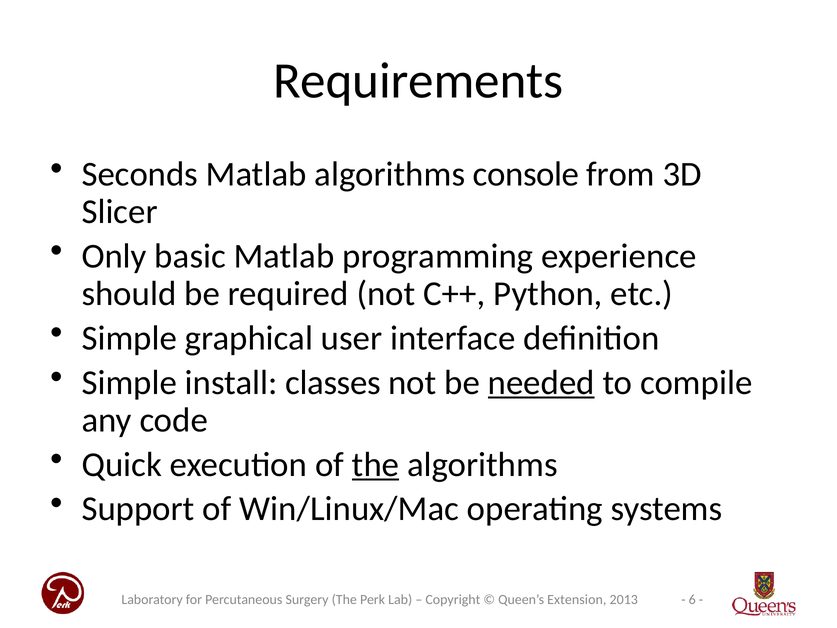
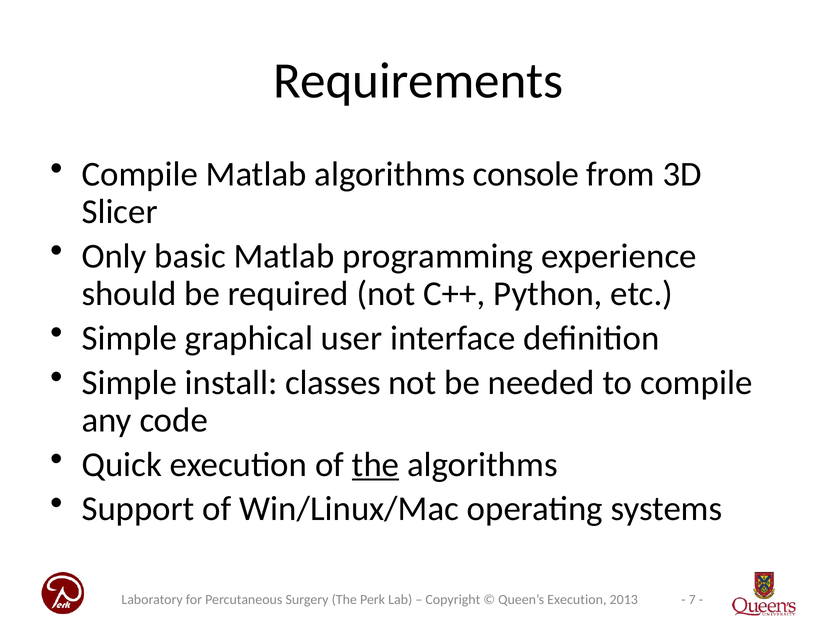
Seconds at (140, 174): Seconds -> Compile
needed underline: present -> none
Queen’s Extension: Extension -> Execution
6: 6 -> 7
